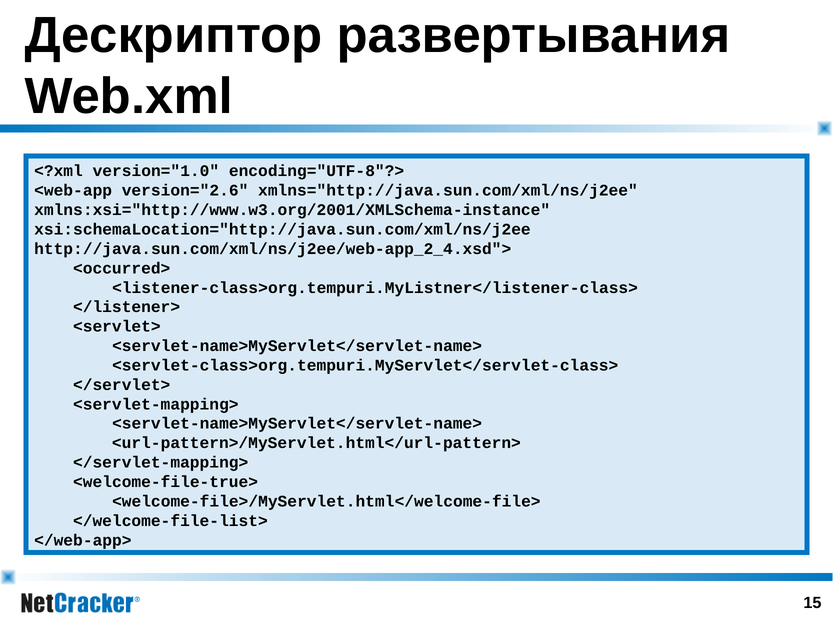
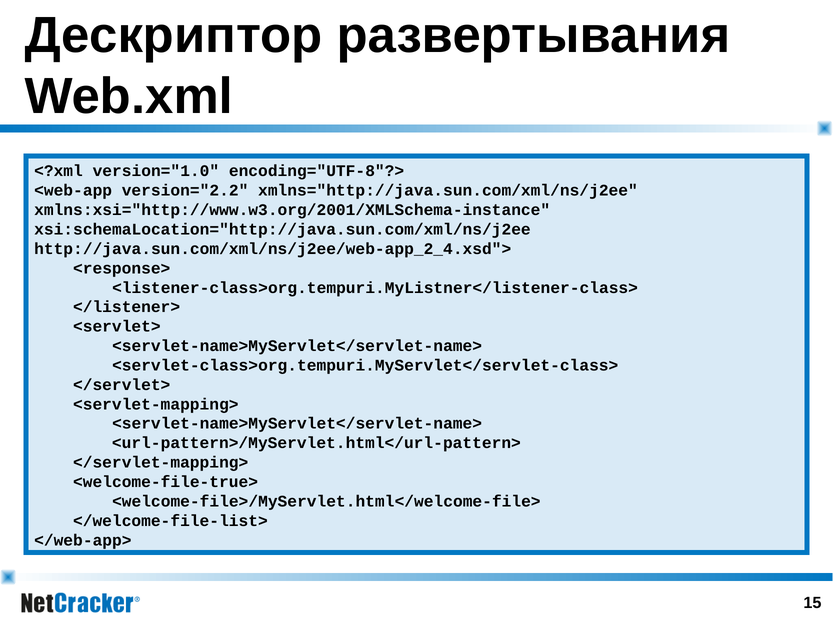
version="2.6: version="2.6 -> version="2.2
<occurred>: <occurred> -> <response>
